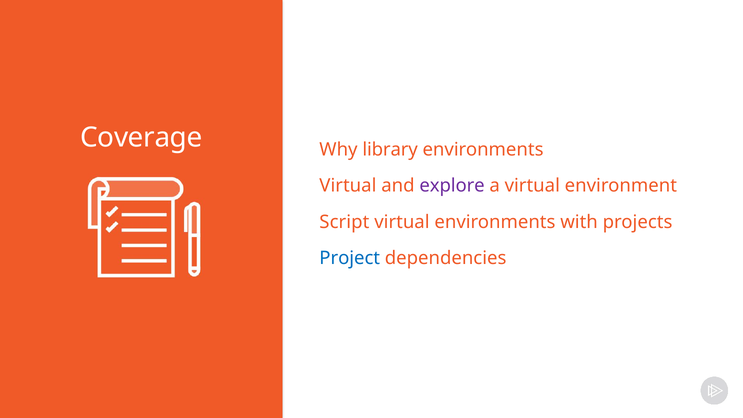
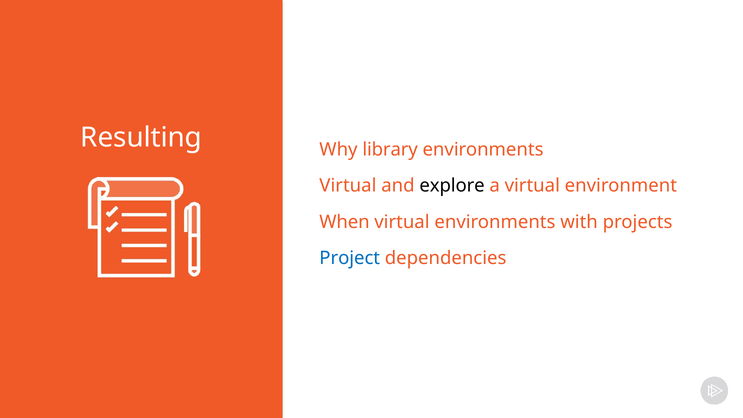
Coverage: Coverage -> Resulting
explore colour: purple -> black
Script: Script -> When
